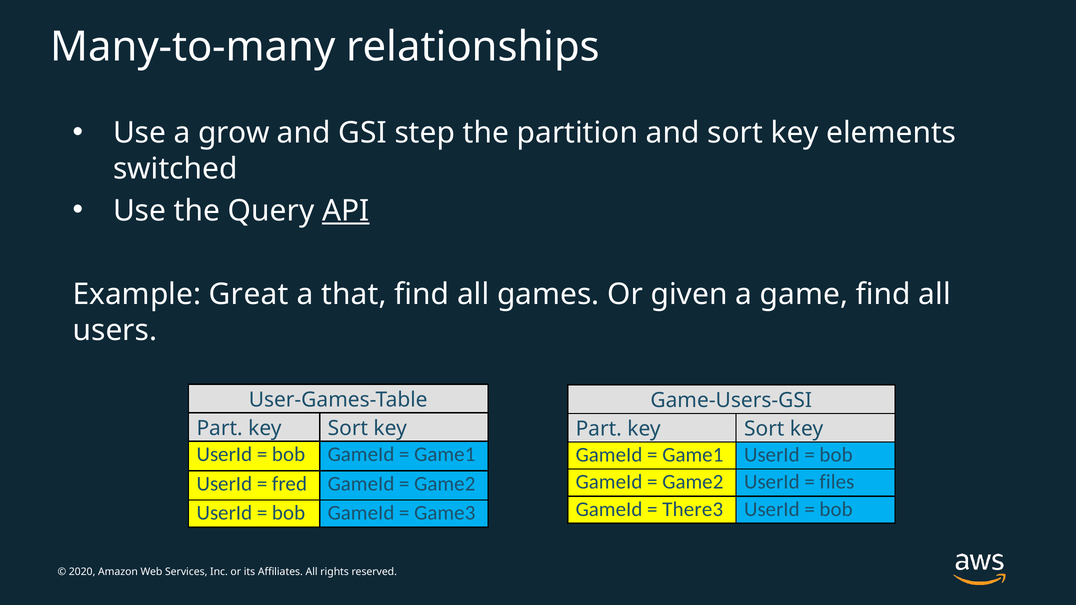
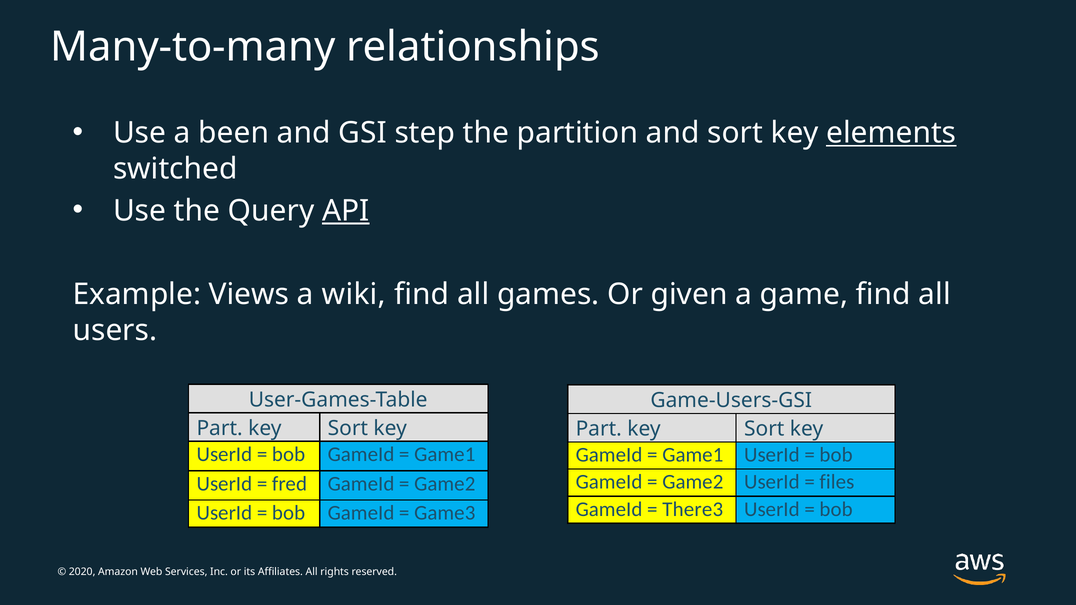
grow: grow -> been
elements underline: none -> present
Great: Great -> Views
that: that -> wiki
